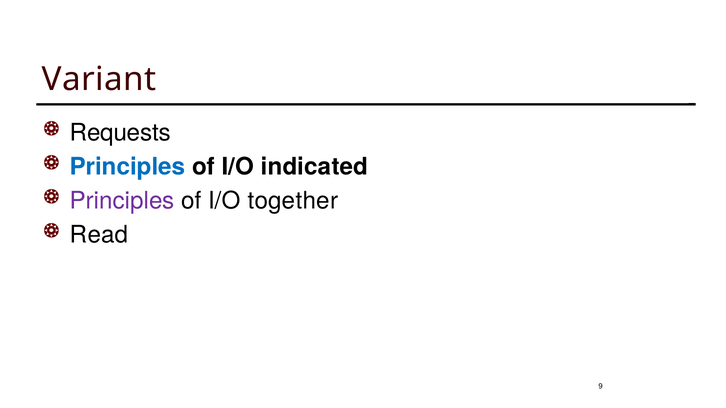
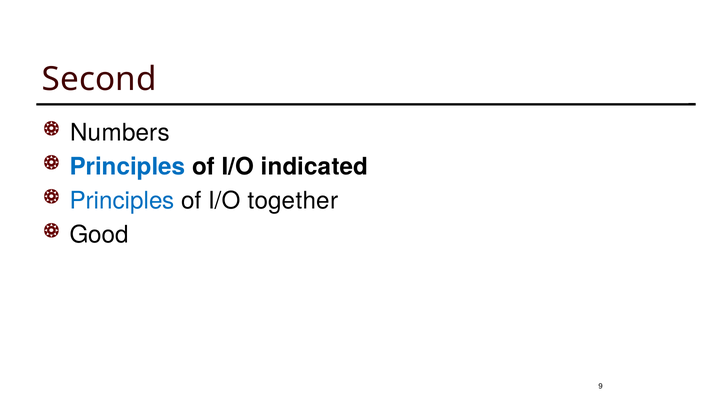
Variant: Variant -> Second
Requests: Requests -> Numbers
Principles at (122, 201) colour: purple -> blue
Read: Read -> Good
